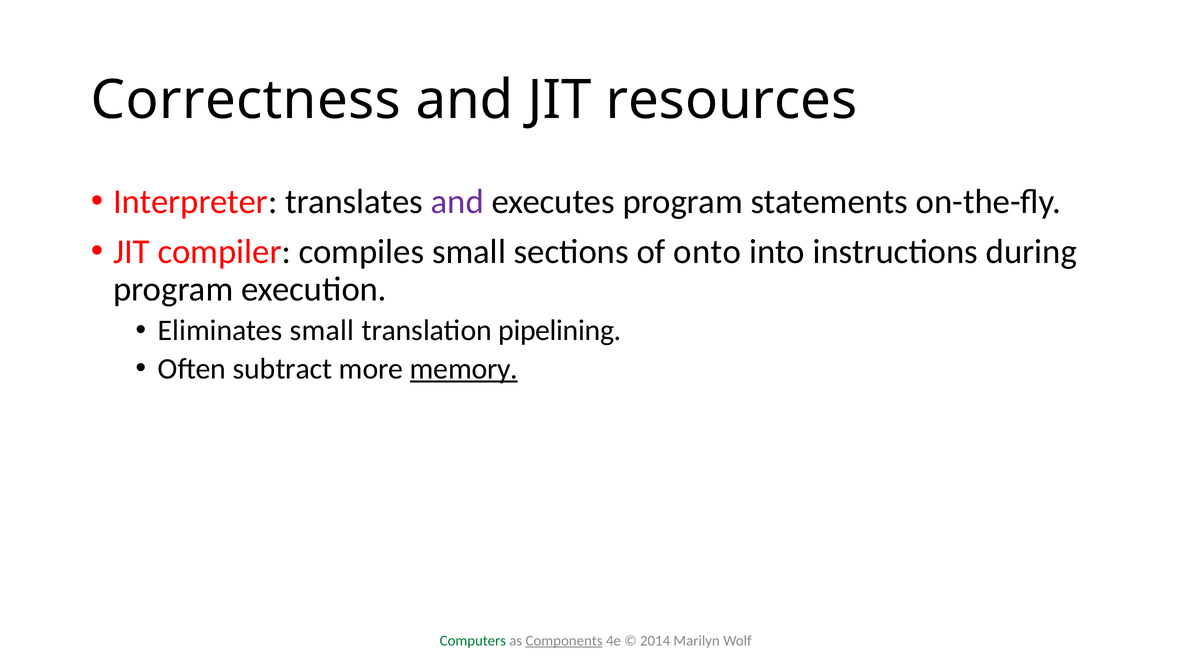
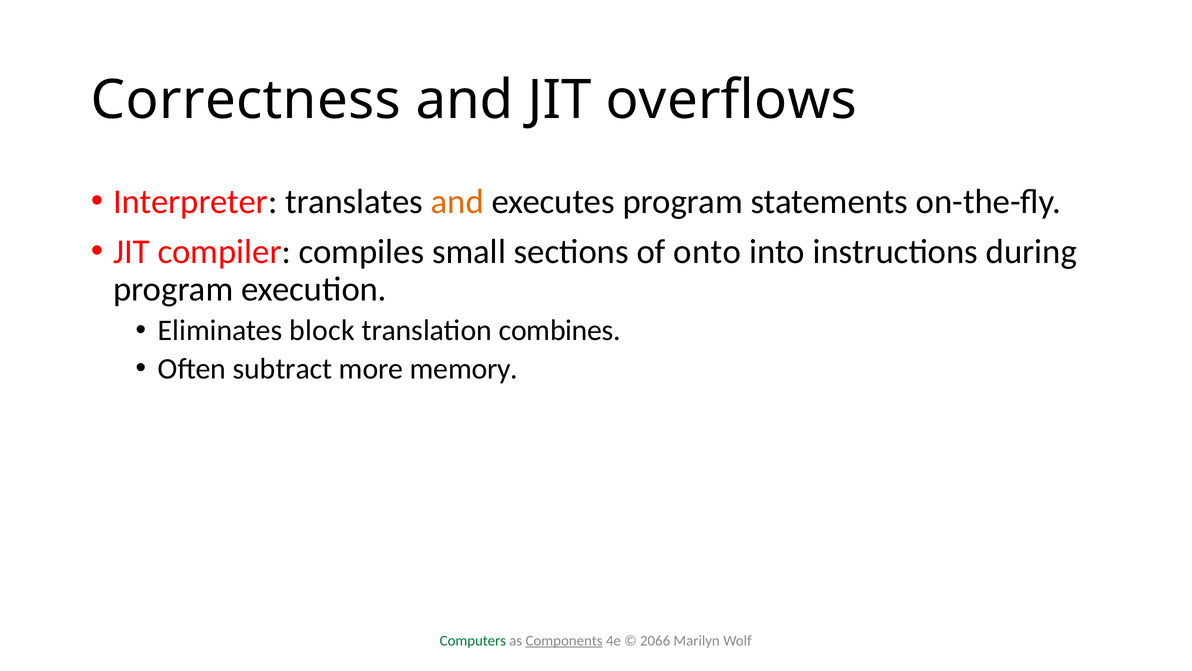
resources: resources -> overflows
and at (457, 202) colour: purple -> orange
Eliminates small: small -> block
pipelining: pipelining -> combines
memory underline: present -> none
2014: 2014 -> 2066
